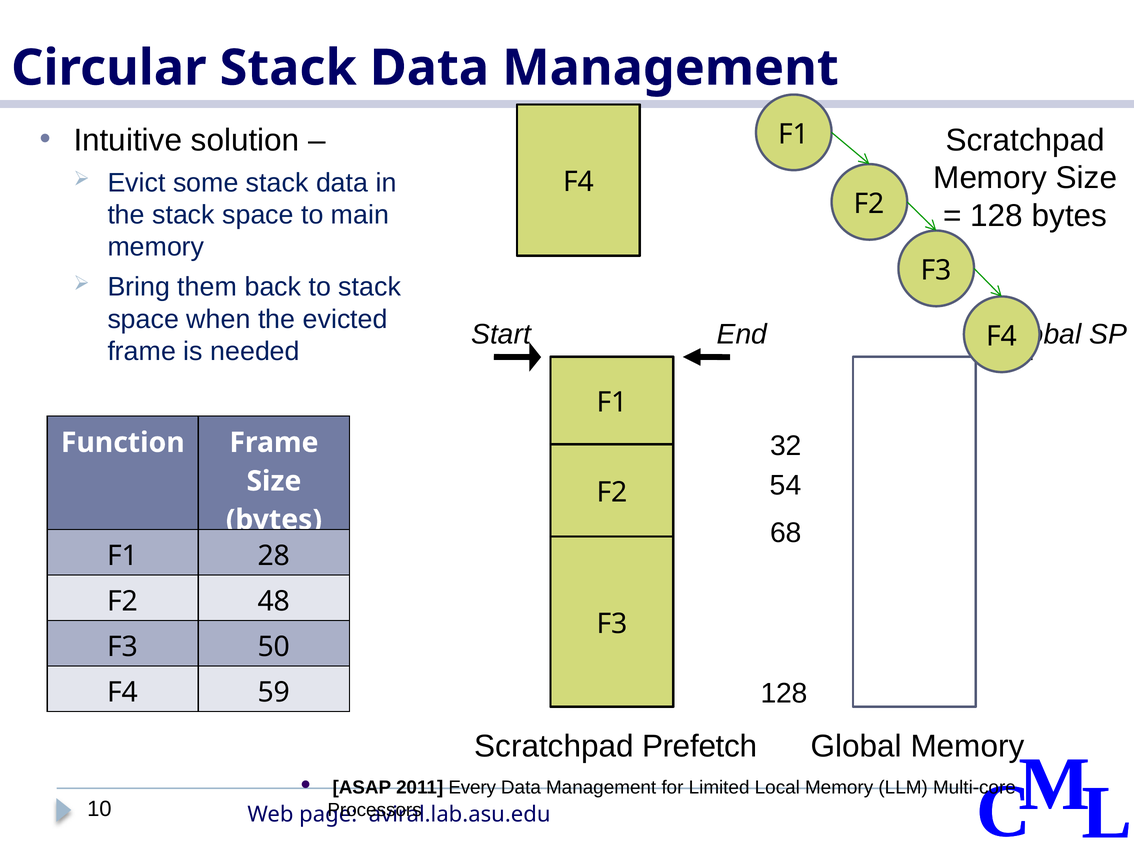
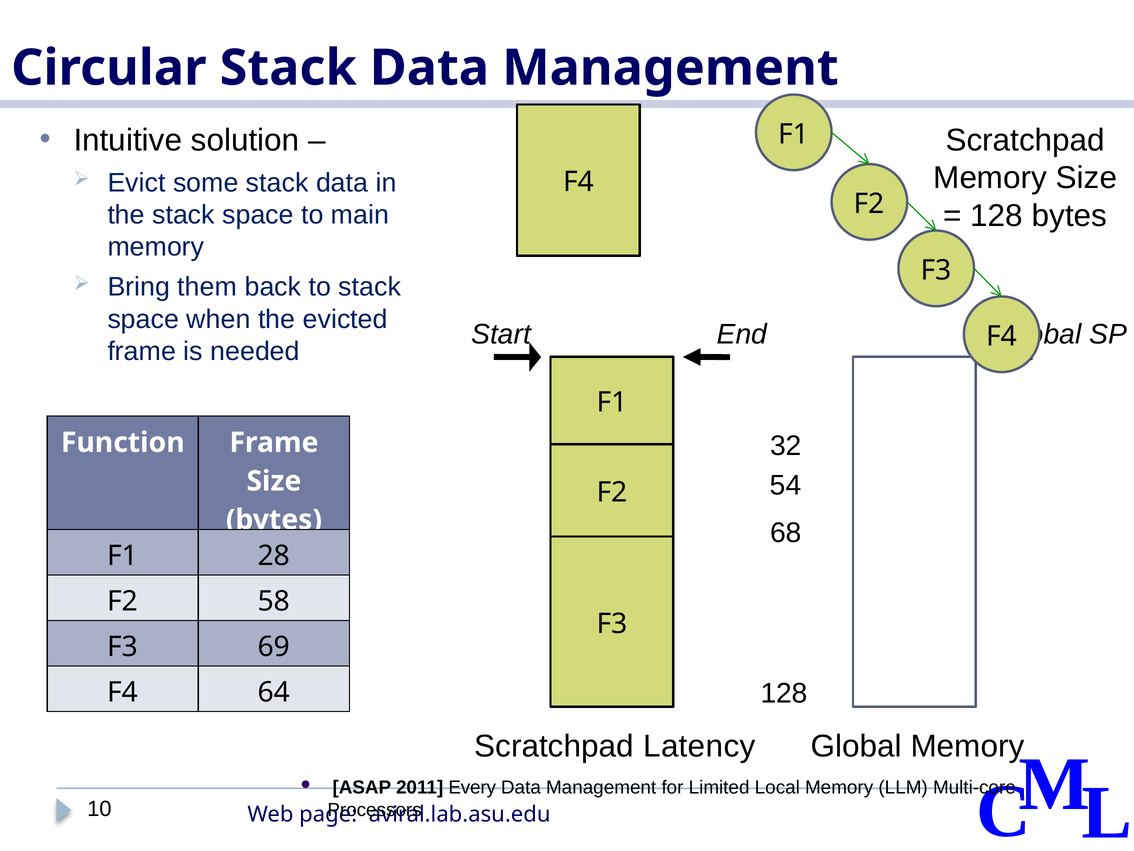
48: 48 -> 58
50: 50 -> 69
59: 59 -> 64
Prefetch: Prefetch -> Latency
